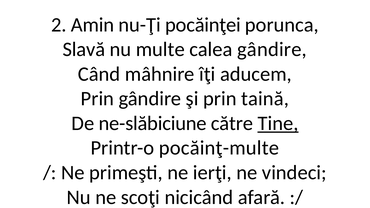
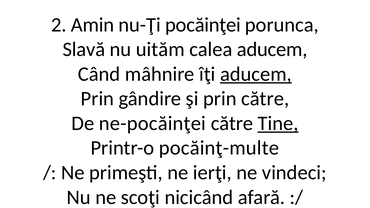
multe: multe -> uităm
calea gândire: gândire -> aducem
aducem at (256, 74) underline: none -> present
prin taină: taină -> către
ne-slăbiciune: ne-slăbiciune -> ne-pocăinţei
